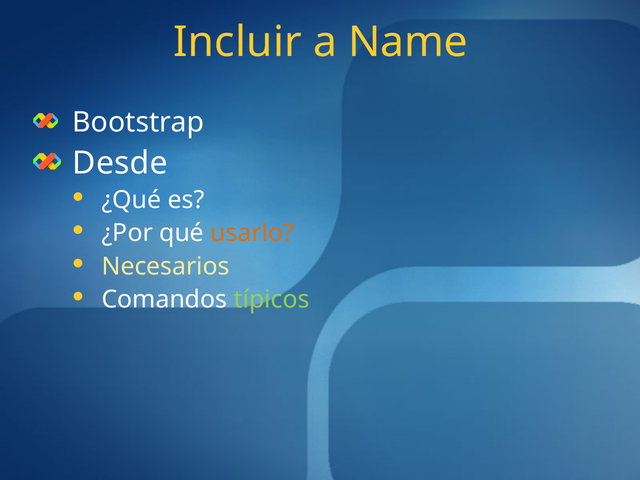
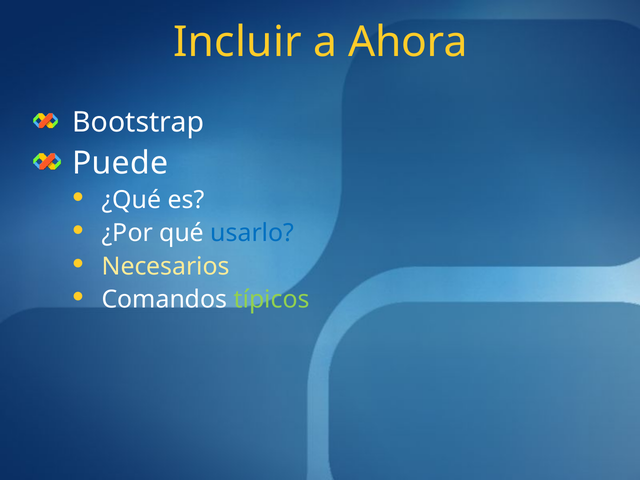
Name: Name -> Ahora
Desde: Desde -> Puede
usarlo colour: orange -> blue
